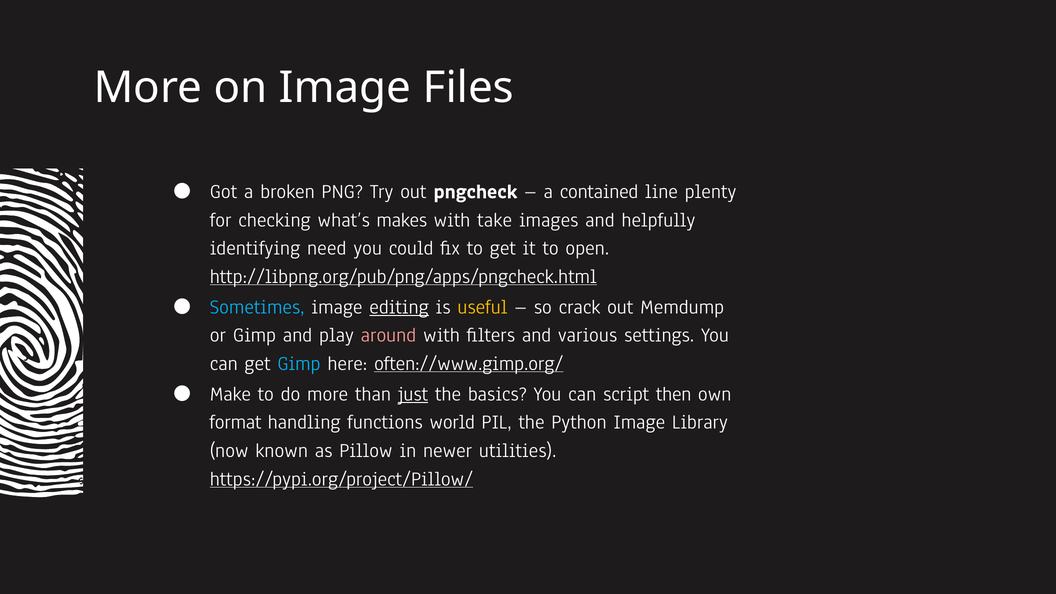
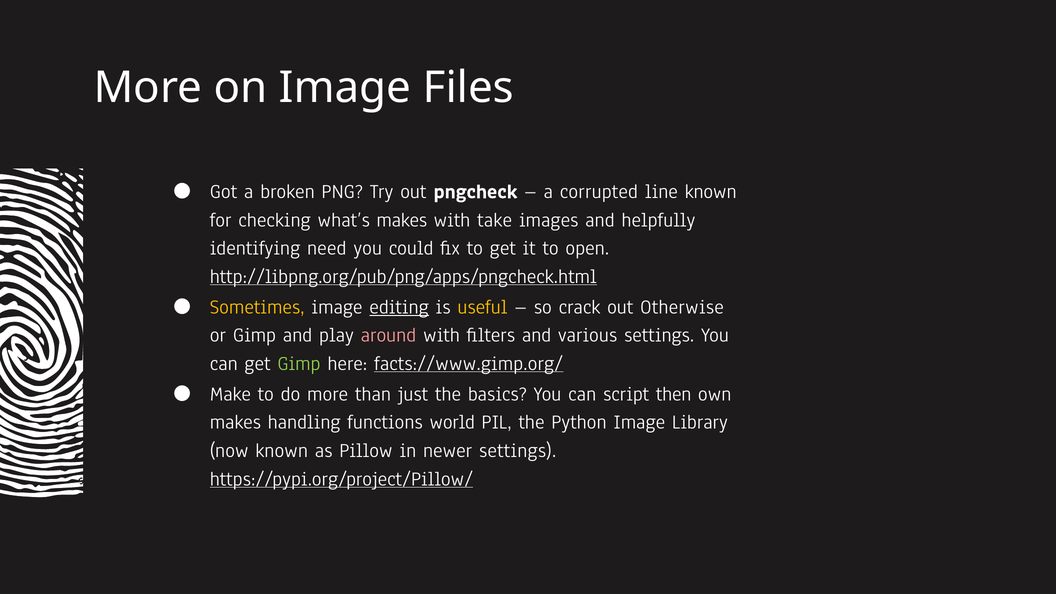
contained: contained -> corrupted
line plenty: plenty -> known
Sometimes colour: light blue -> yellow
Memdump: Memdump -> Otherwise
Gimp at (299, 364) colour: light blue -> light green
often://www.gimp.org/: often://www.gimp.org/ -> facts://www.gimp.org/
just underline: present -> none
format at (235, 422): format -> makes
newer utilities: utilities -> settings
